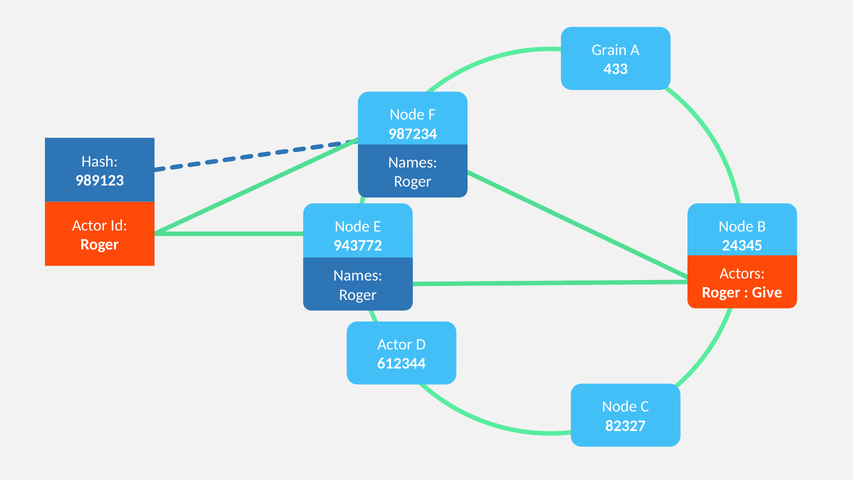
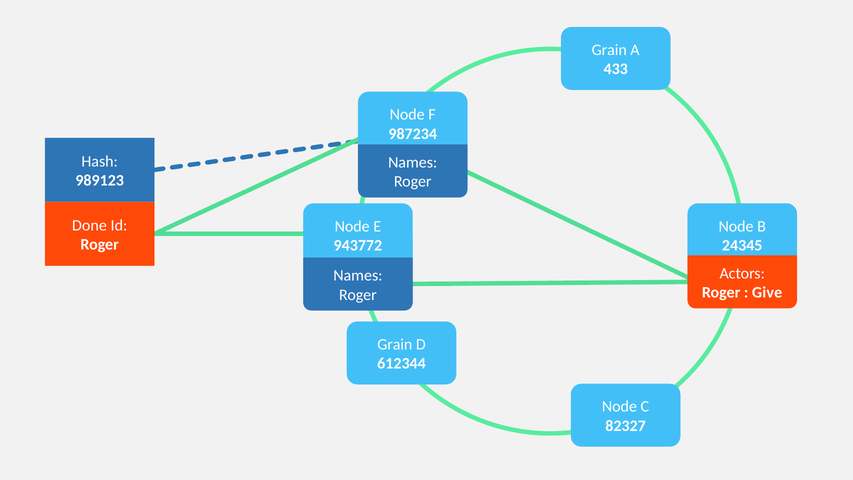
Actor at (90, 225): Actor -> Done
Actor at (395, 344): Actor -> Grain
